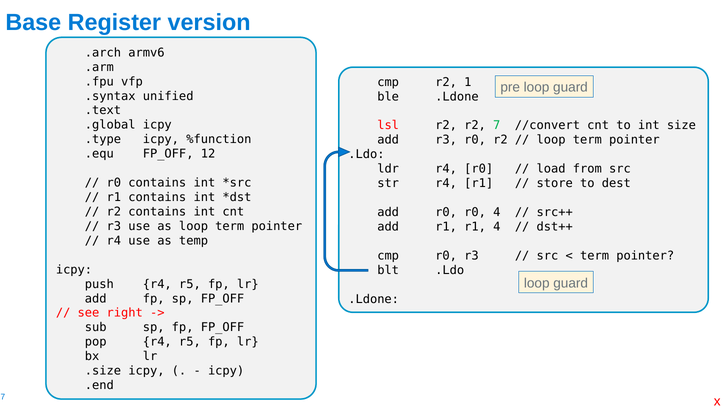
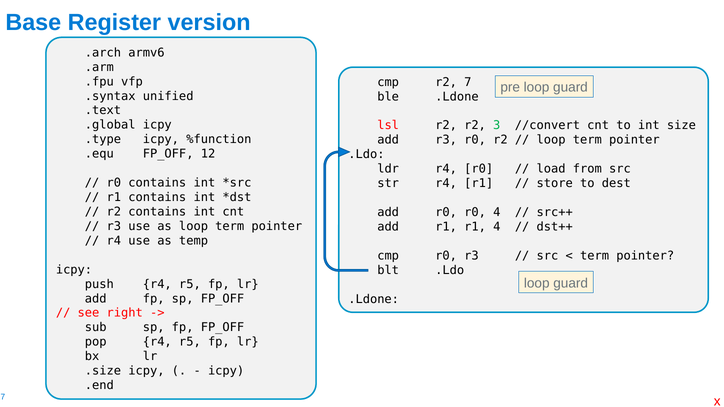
1: 1 -> 7
7: 7 -> 3
